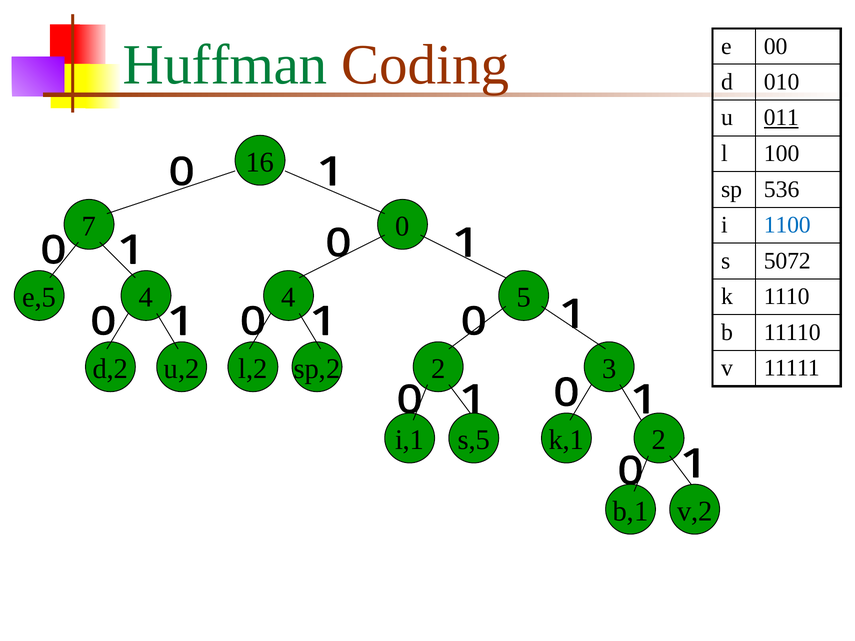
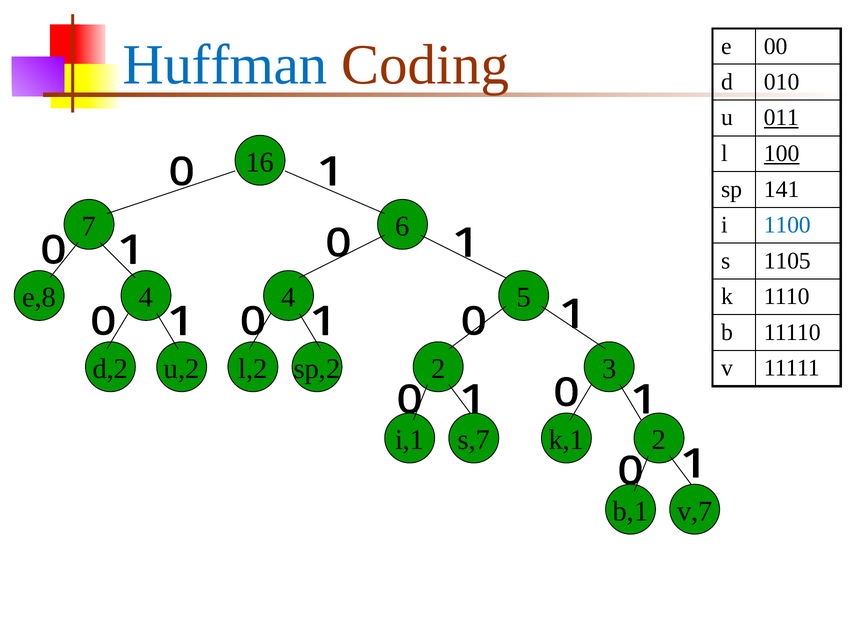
Huffman colour: green -> blue
100 underline: none -> present
536: 536 -> 141
0: 0 -> 6
5072: 5072 -> 1105
e,5: e,5 -> e,8
s,5: s,5 -> s,7
v,2: v,2 -> v,7
